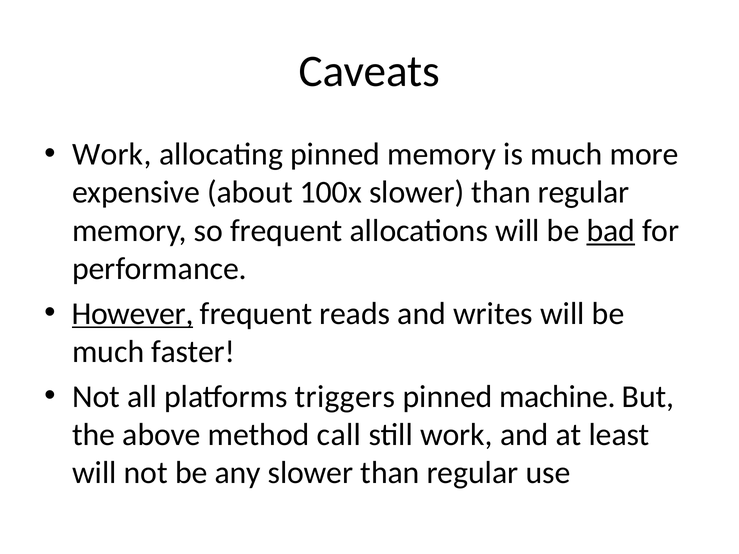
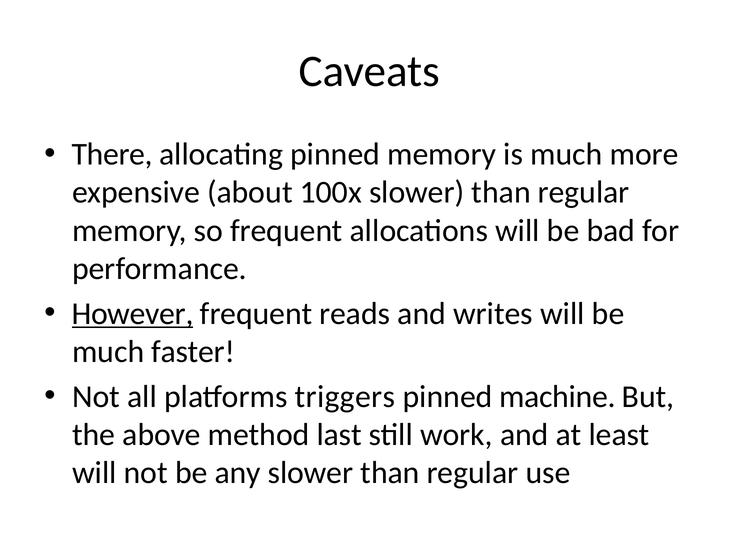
Work at (112, 154): Work -> There
bad underline: present -> none
call: call -> last
